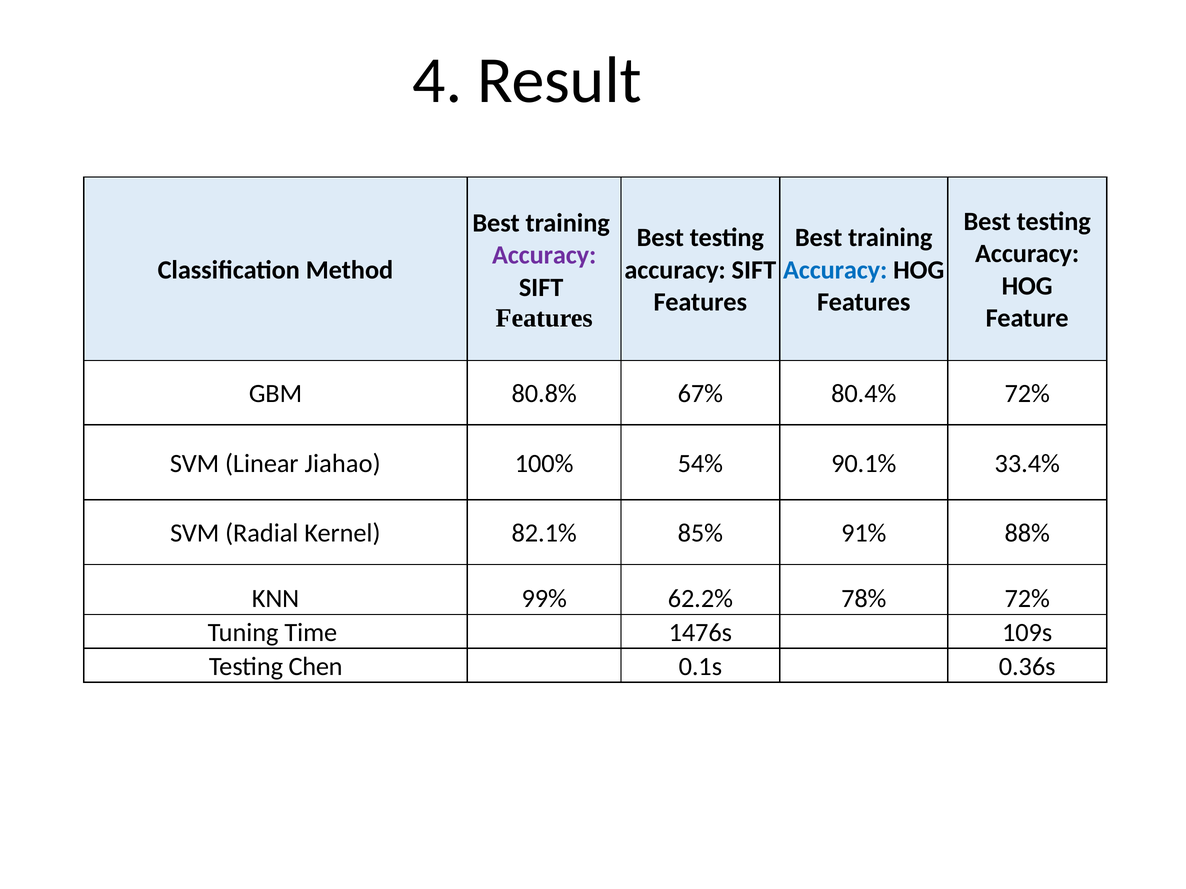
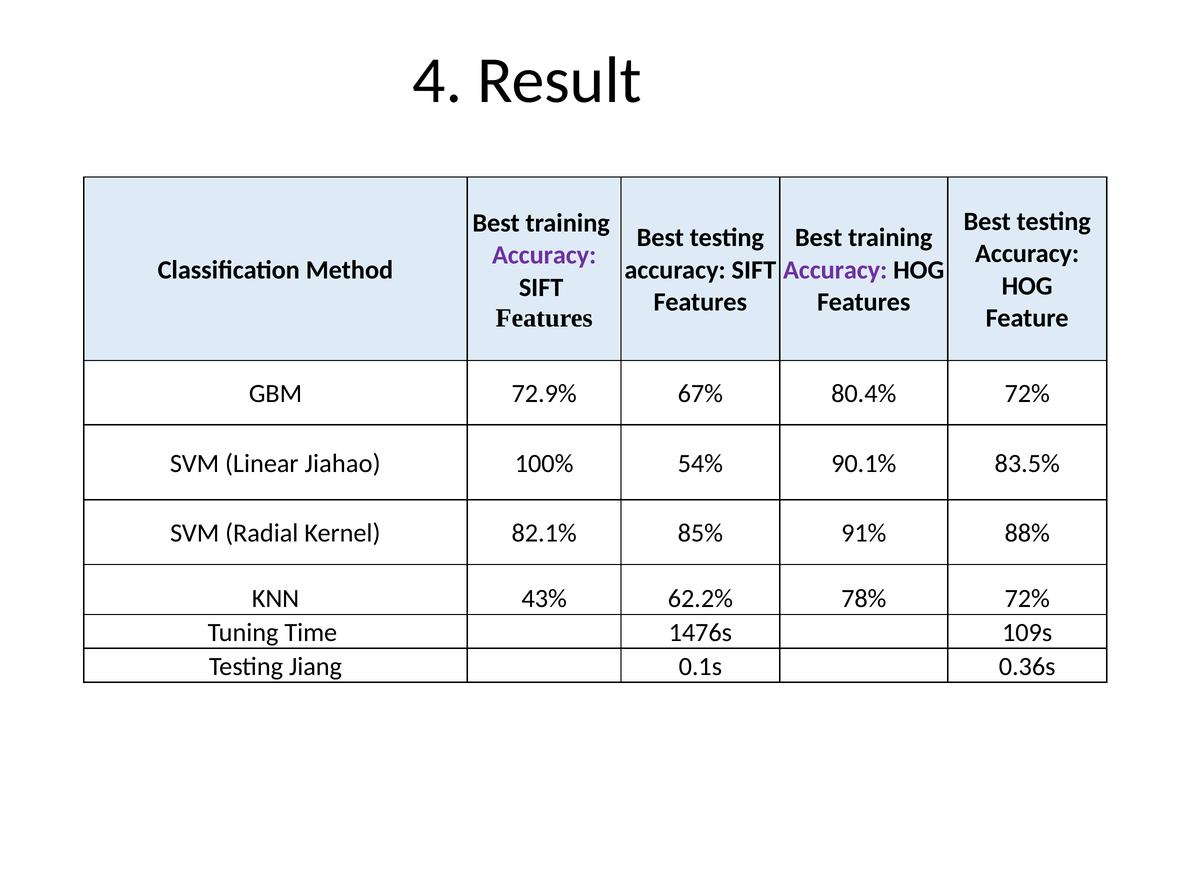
Accuracy at (835, 270) colour: blue -> purple
80.8%: 80.8% -> 72.9%
33.4%: 33.4% -> 83.5%
99%: 99% -> 43%
Chen: Chen -> Jiang
